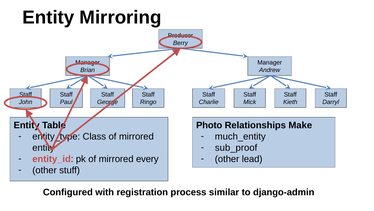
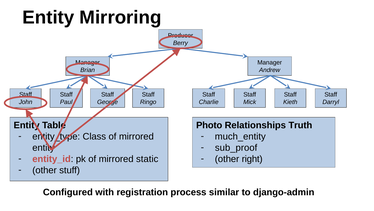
Make: Make -> Truth
every: every -> static
lead: lead -> right
